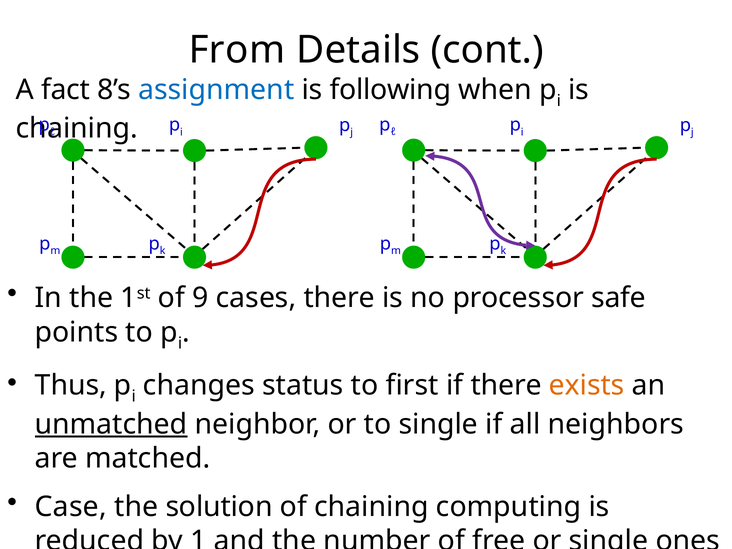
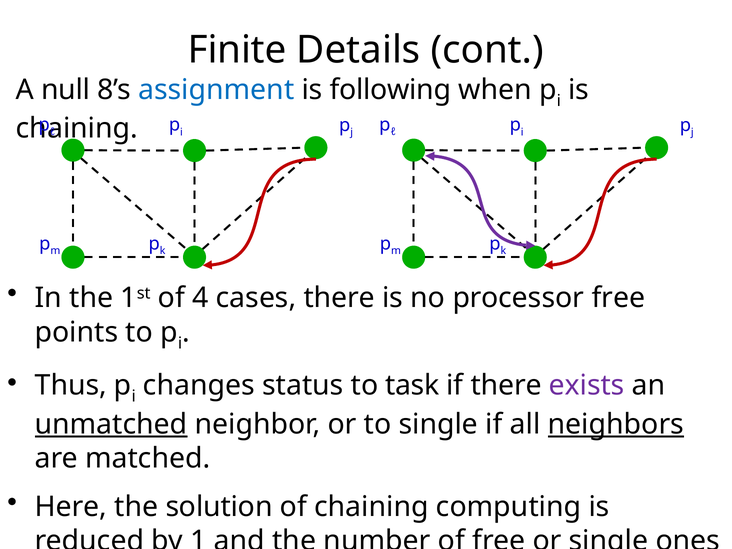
From: From -> Finite
fact: fact -> null
9: 9 -> 4
processor safe: safe -> free
first: first -> task
exists colour: orange -> purple
neighbors underline: none -> present
Case: Case -> Here
